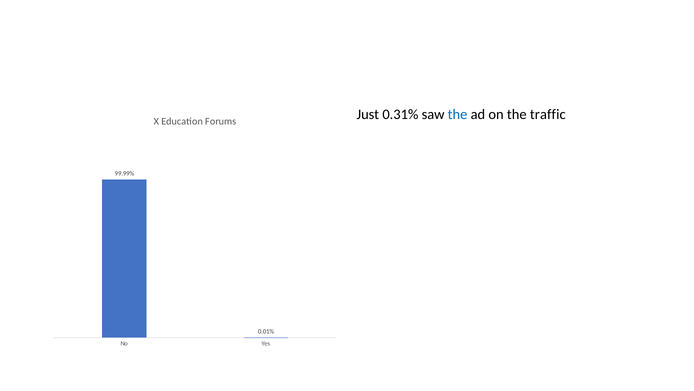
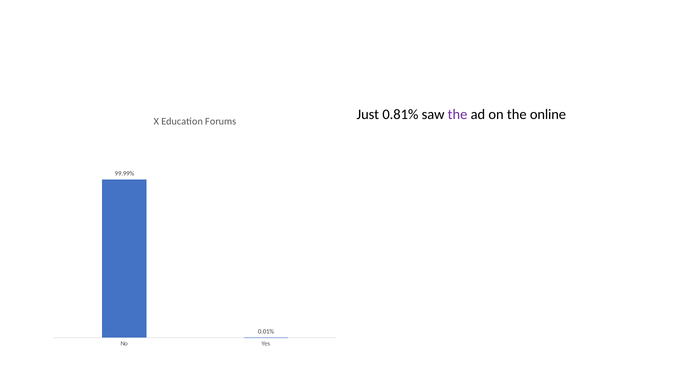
0.31%: 0.31% -> 0.81%
the at (458, 114) colour: blue -> purple
traffic: traffic -> online
